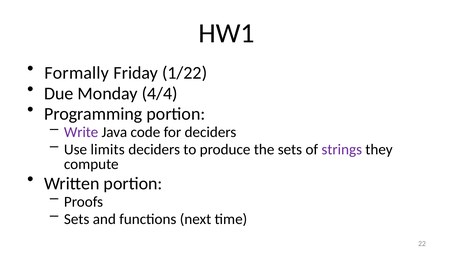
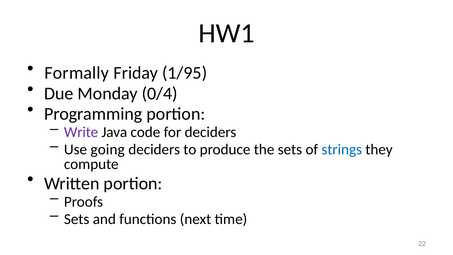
1/22: 1/22 -> 1/95
4/4: 4/4 -> 0/4
limits: limits -> going
strings colour: purple -> blue
